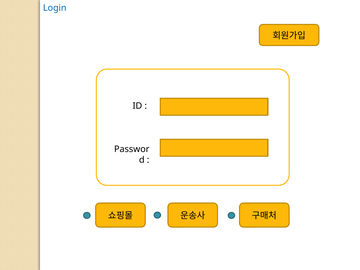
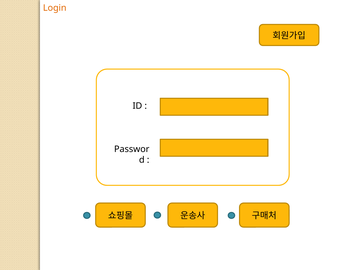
Login colour: blue -> orange
